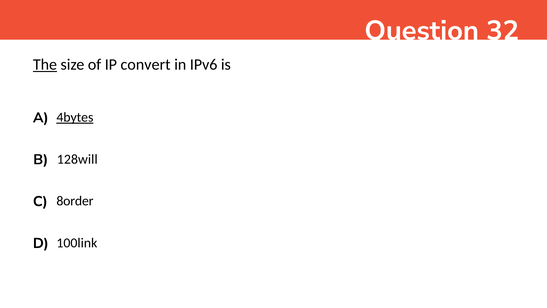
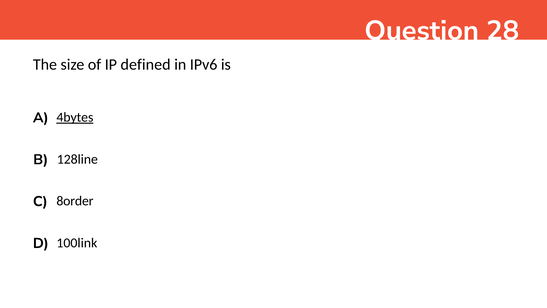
32: 32 -> 28
The underline: present -> none
convert: convert -> defined
128will: 128will -> 128line
